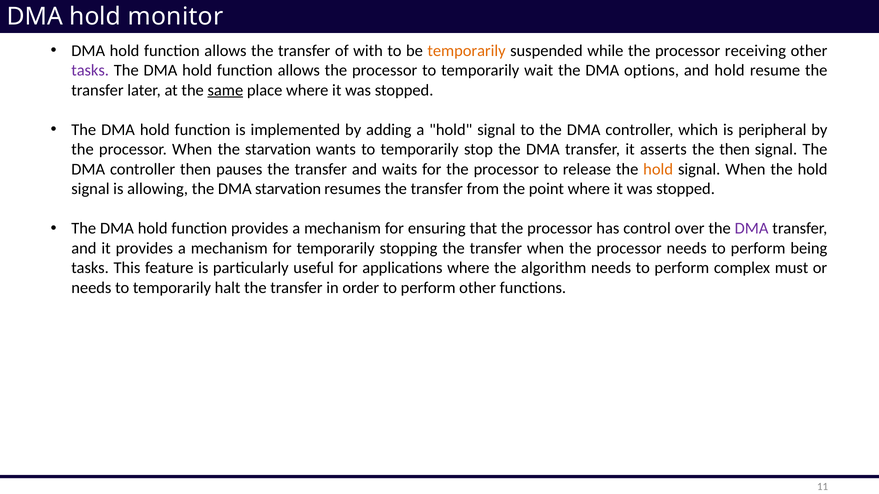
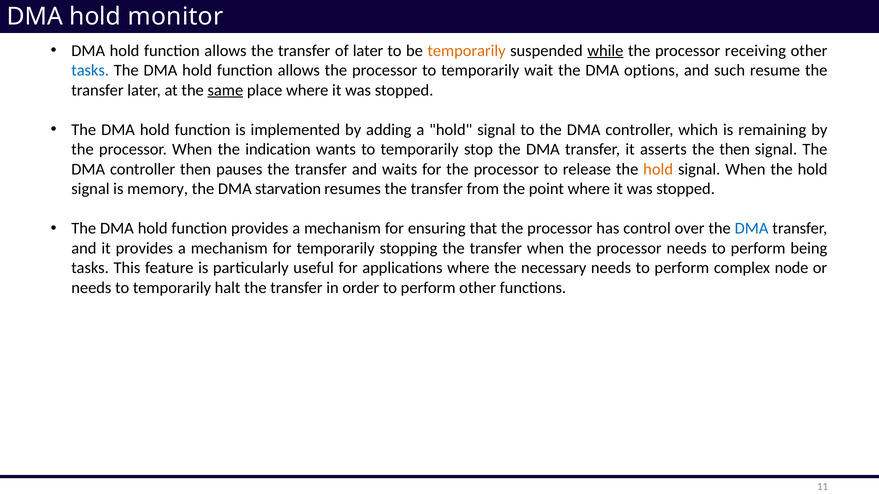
of with: with -> later
while underline: none -> present
tasks at (90, 70) colour: purple -> blue
and hold: hold -> such
peripheral: peripheral -> remaining
the starvation: starvation -> indication
allowing: allowing -> memory
DMA at (752, 229) colour: purple -> blue
algorithm: algorithm -> necessary
must: must -> node
